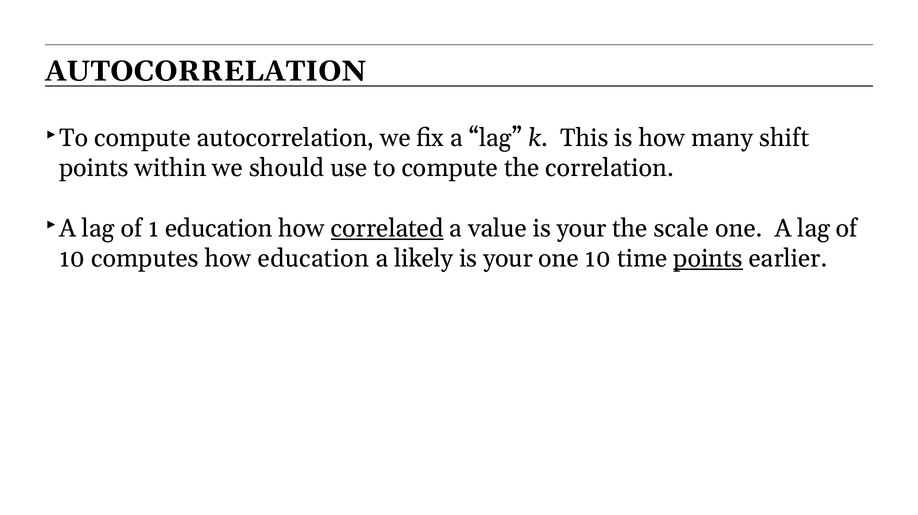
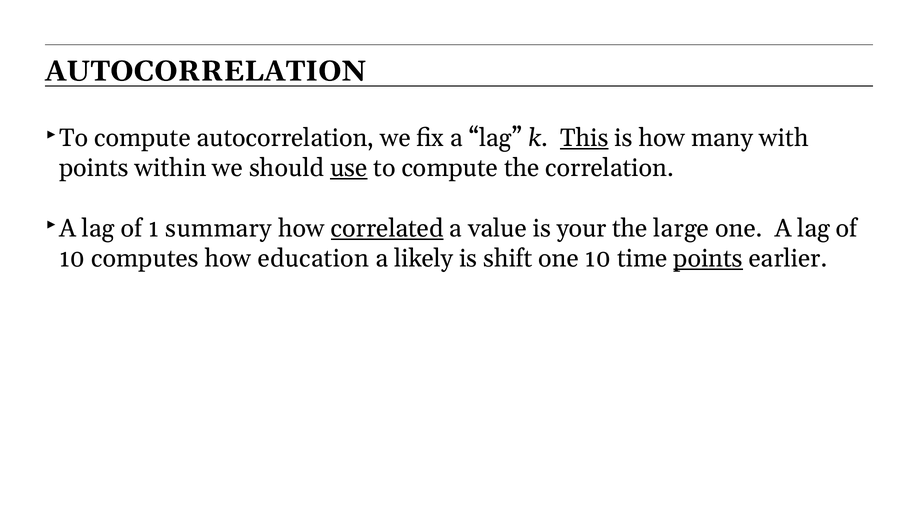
This underline: none -> present
shift: shift -> with
use underline: none -> present
1 education: education -> summary
scale: scale -> large
your at (508, 259): your -> shift
